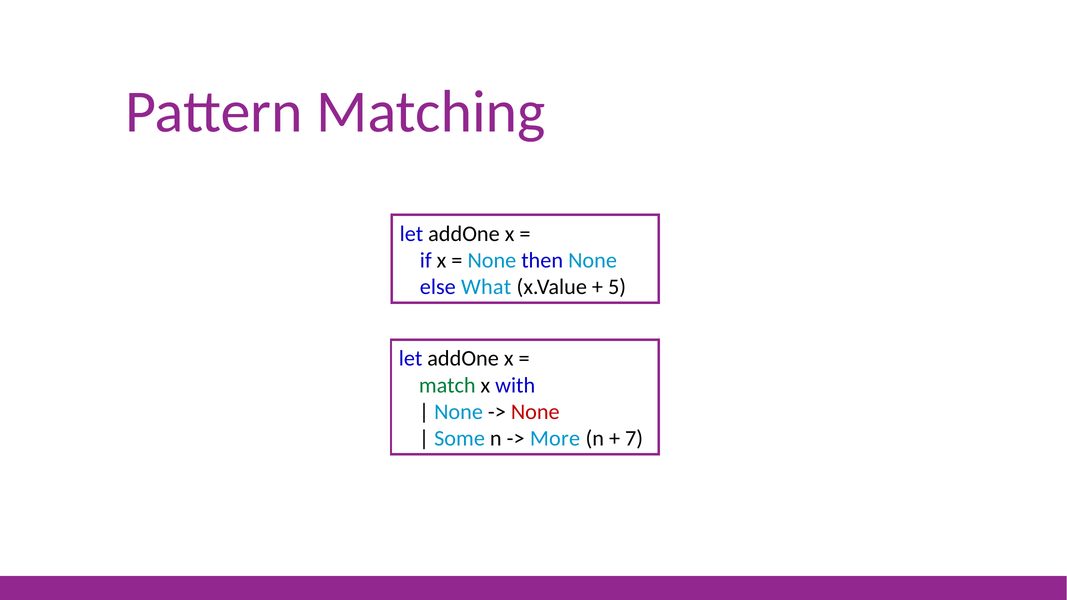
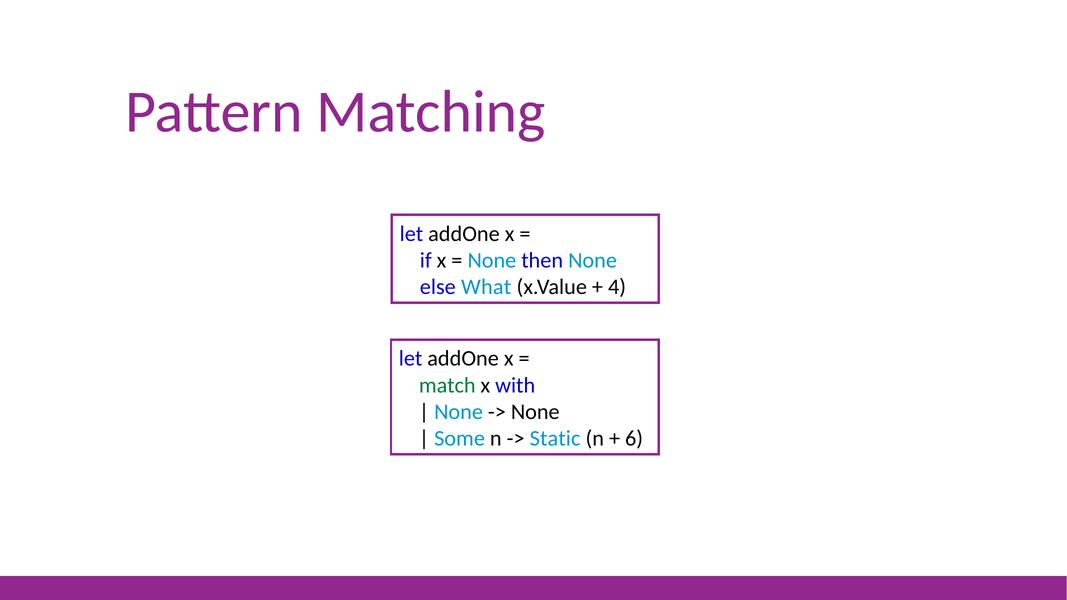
5: 5 -> 4
None at (535, 412) colour: red -> black
More: More -> Static
7: 7 -> 6
